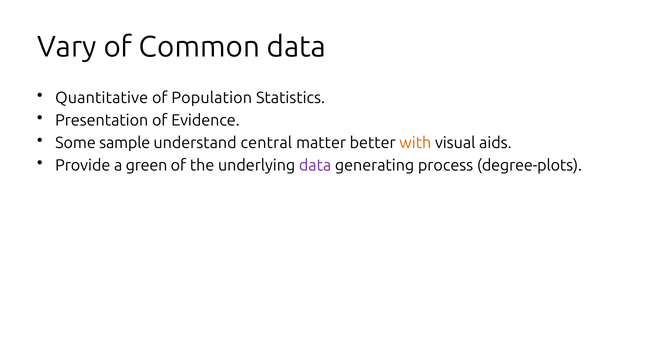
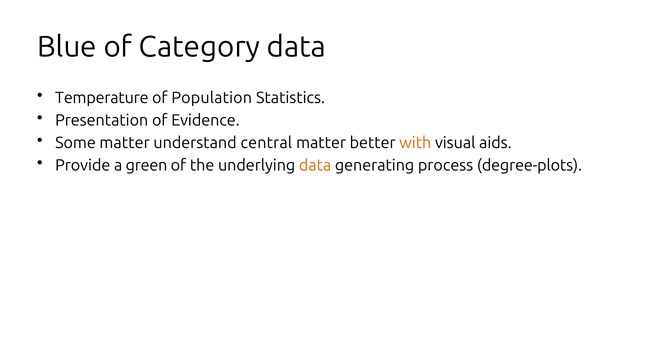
Vary: Vary -> Blue
Common: Common -> Category
Quantitative: Quantitative -> Temperature
Some sample: sample -> matter
data at (315, 166) colour: purple -> orange
